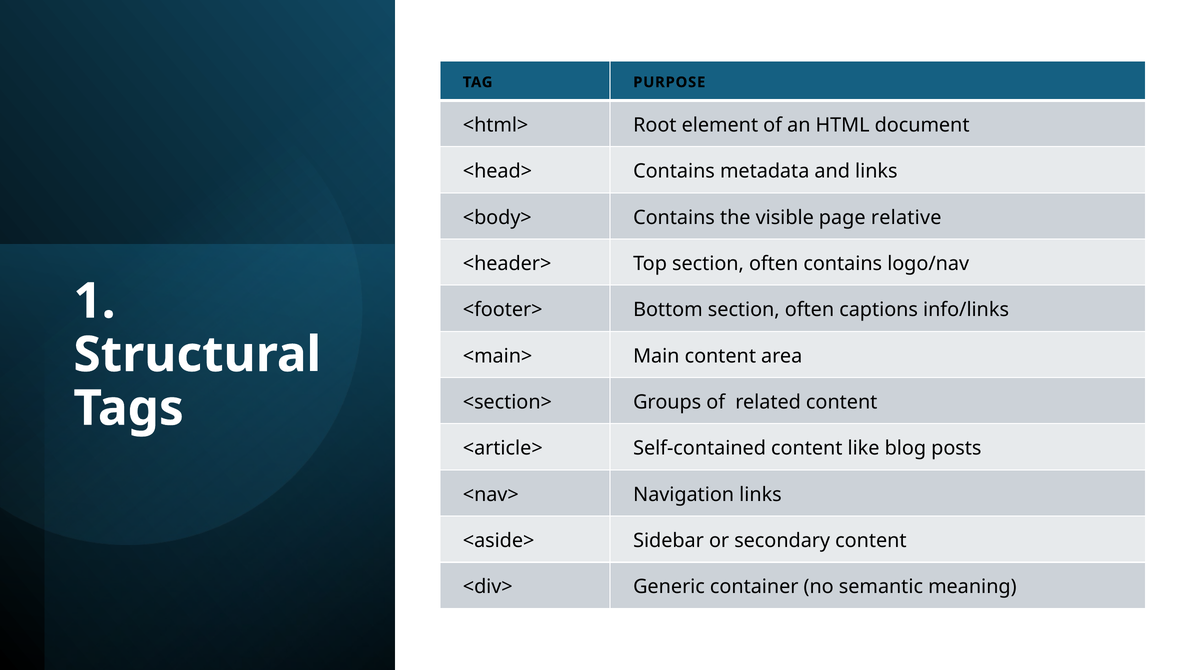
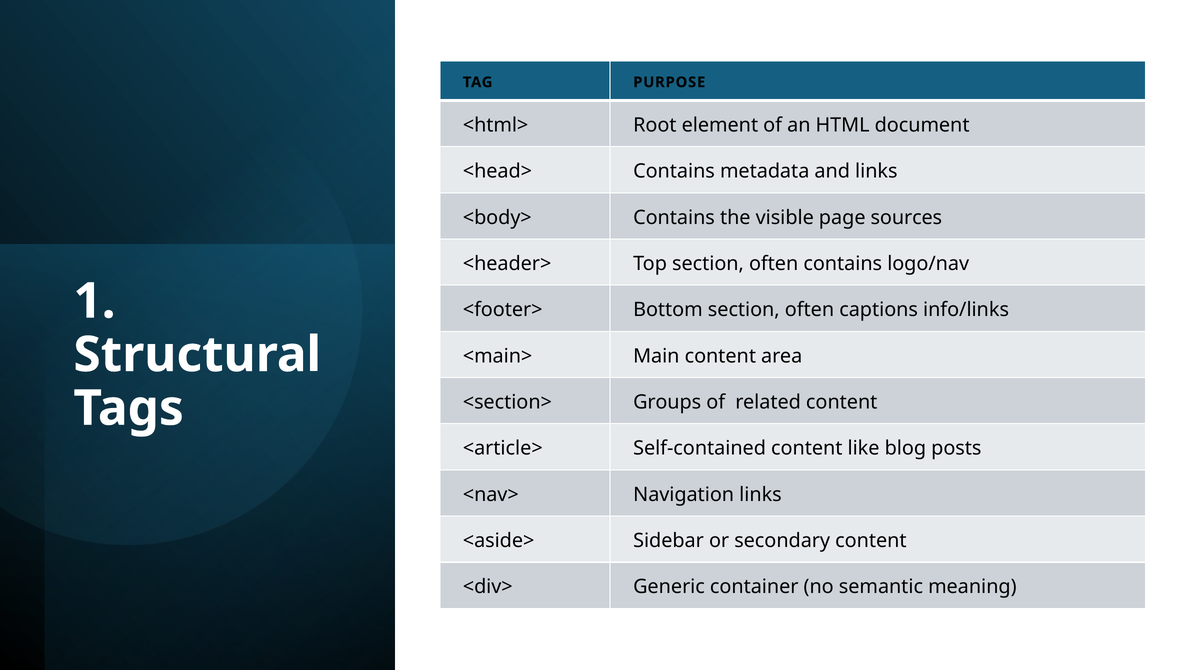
relative: relative -> sources
